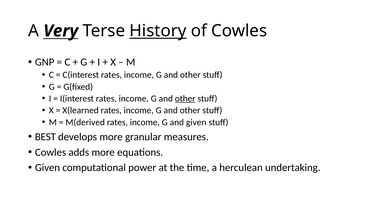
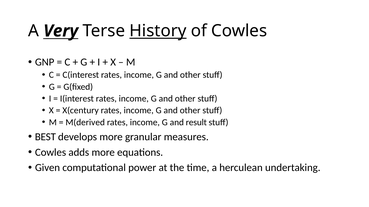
other at (185, 99) underline: present -> none
X(learned: X(learned -> X(century
and given: given -> result
